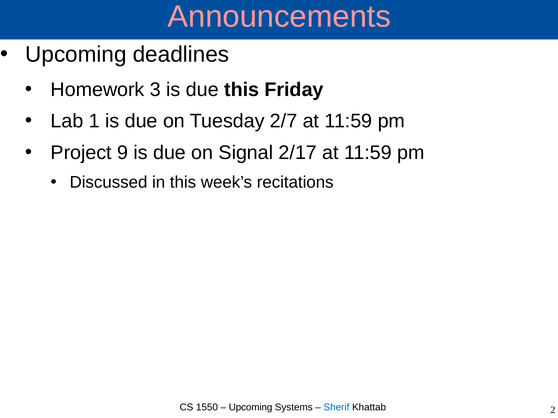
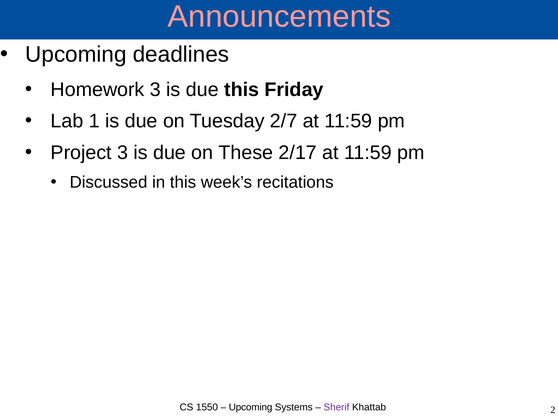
Project 9: 9 -> 3
Signal: Signal -> These
Sherif colour: blue -> purple
